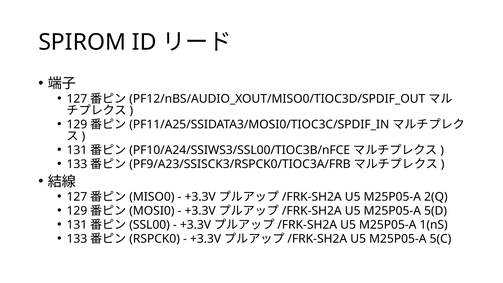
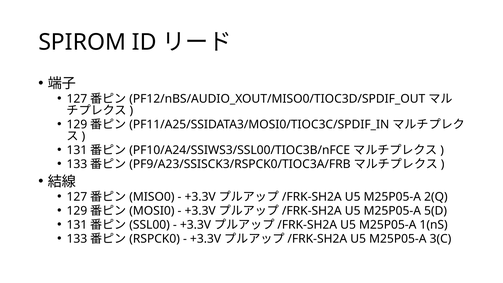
5(C: 5(C -> 3(C
